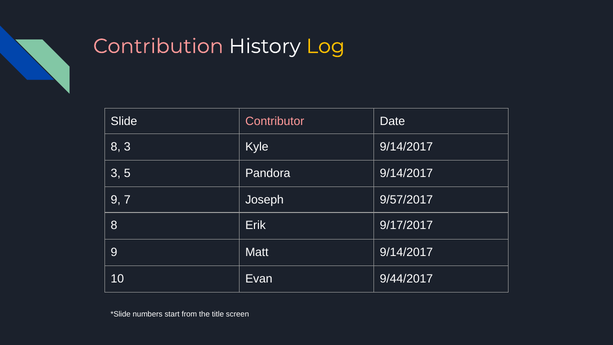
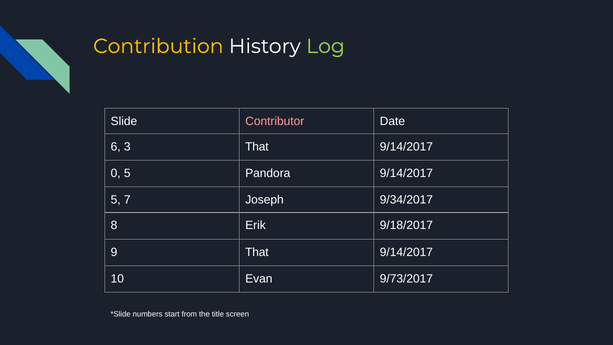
Contribution colour: pink -> yellow
Log colour: yellow -> light green
8 at (116, 147): 8 -> 6
3 Kyle: Kyle -> That
3 at (116, 173): 3 -> 0
9 at (116, 200): 9 -> 5
9/57/2017: 9/57/2017 -> 9/34/2017
9/17/2017: 9/17/2017 -> 9/18/2017
9 Matt: Matt -> That
9/44/2017: 9/44/2017 -> 9/73/2017
